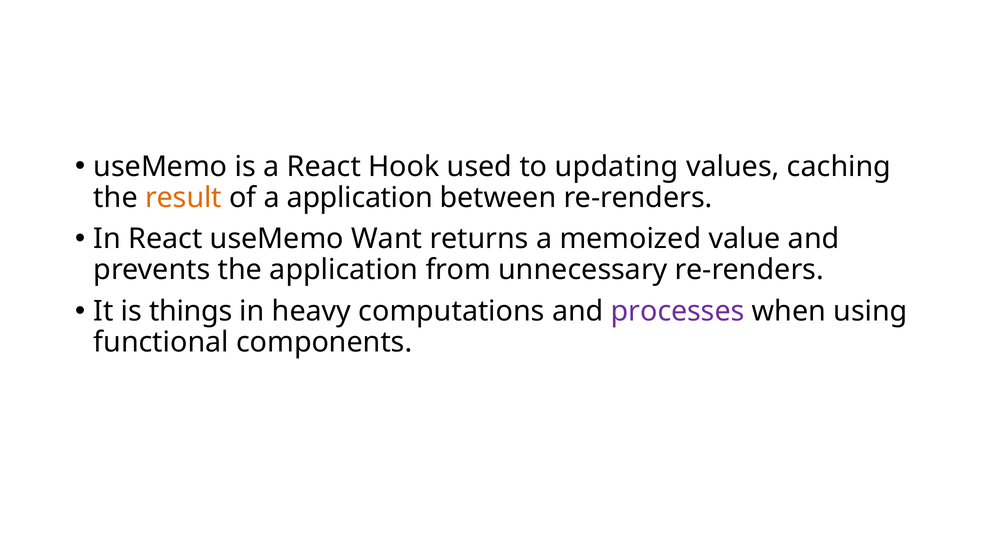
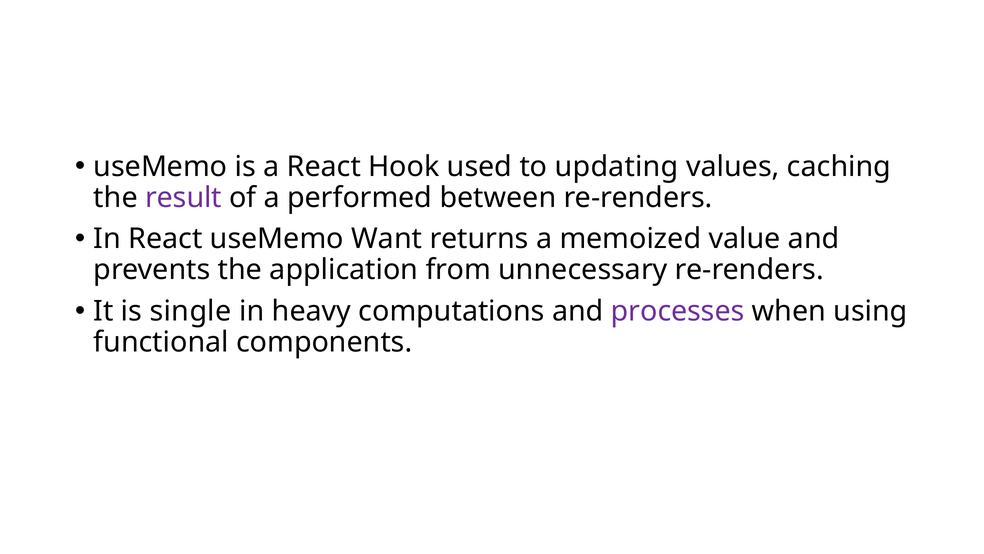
result colour: orange -> purple
a application: application -> performed
things: things -> single
